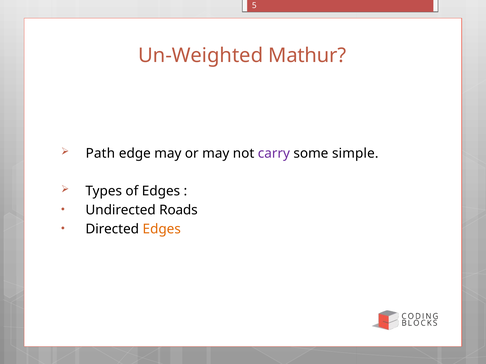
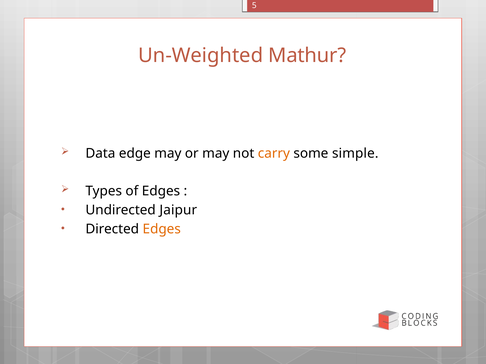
Path: Path -> Data
carry colour: purple -> orange
Roads: Roads -> Jaipur
